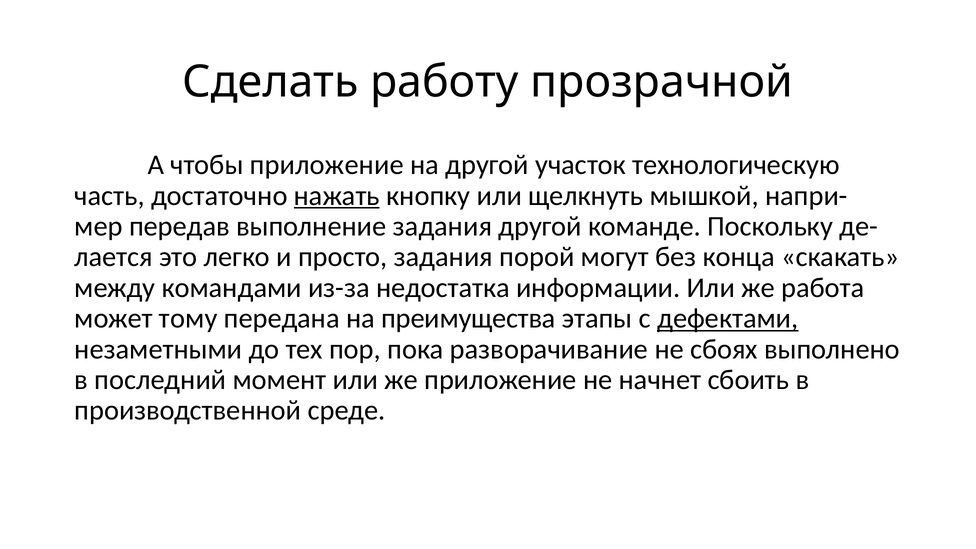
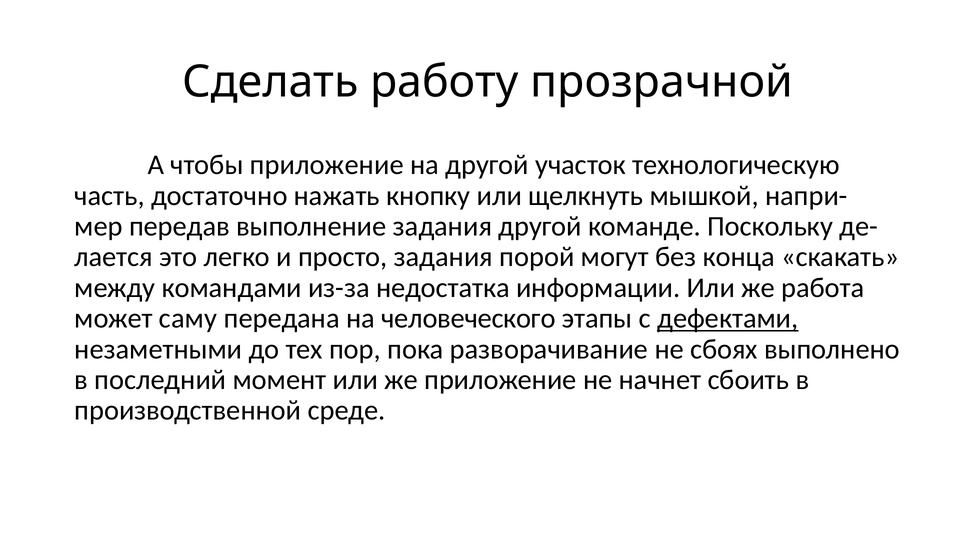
нажать underline: present -> none
тому: тому -> саму
преимущества: преимущества -> человеческого
